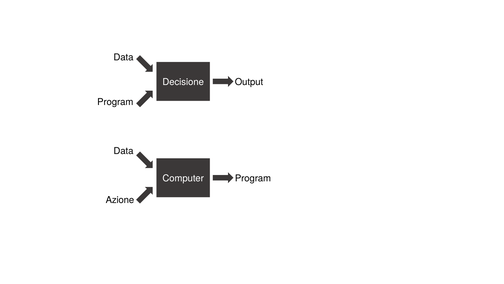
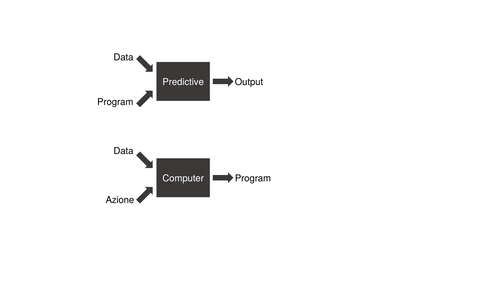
Decisione: Decisione -> Predictive
